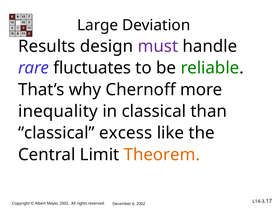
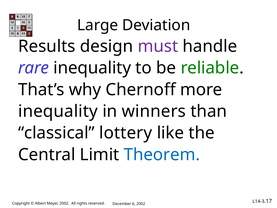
rare fluctuates: fluctuates -> inequality
in classical: classical -> winners
excess: excess -> lottery
Theorem colour: orange -> blue
